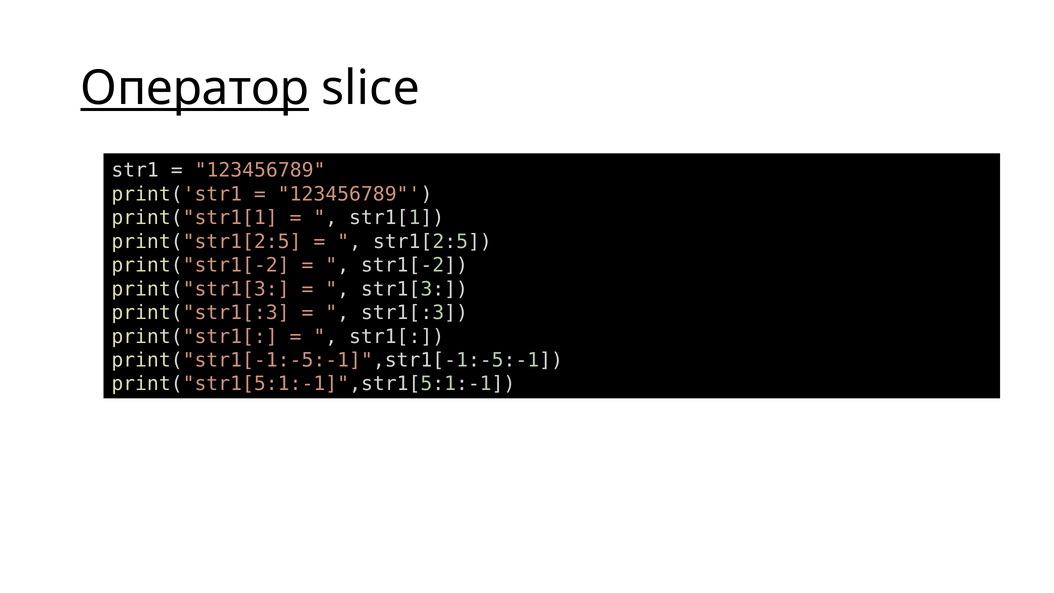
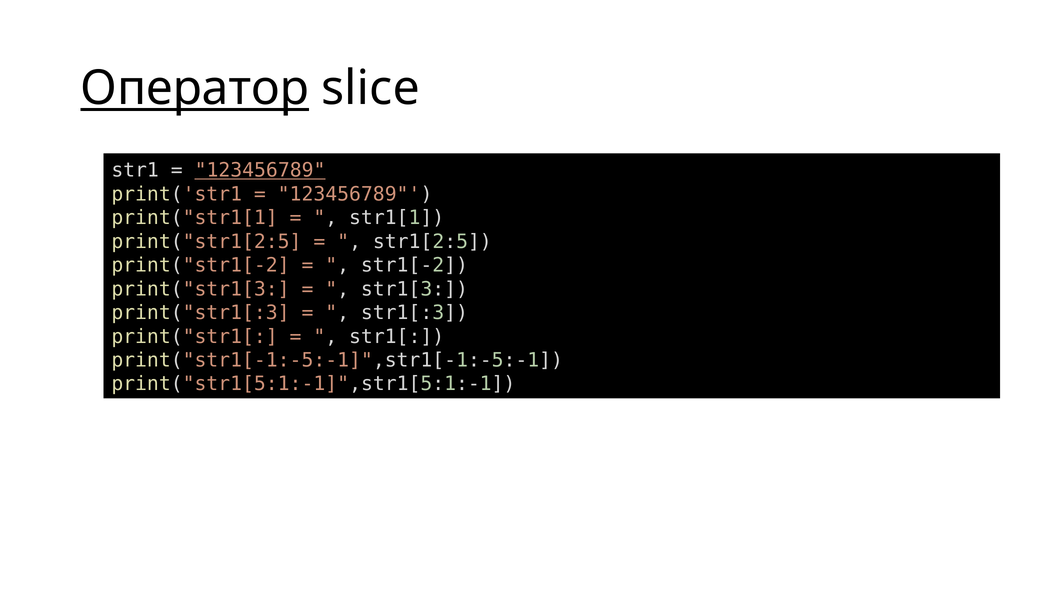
123456789 at (260, 170) underline: none -> present
